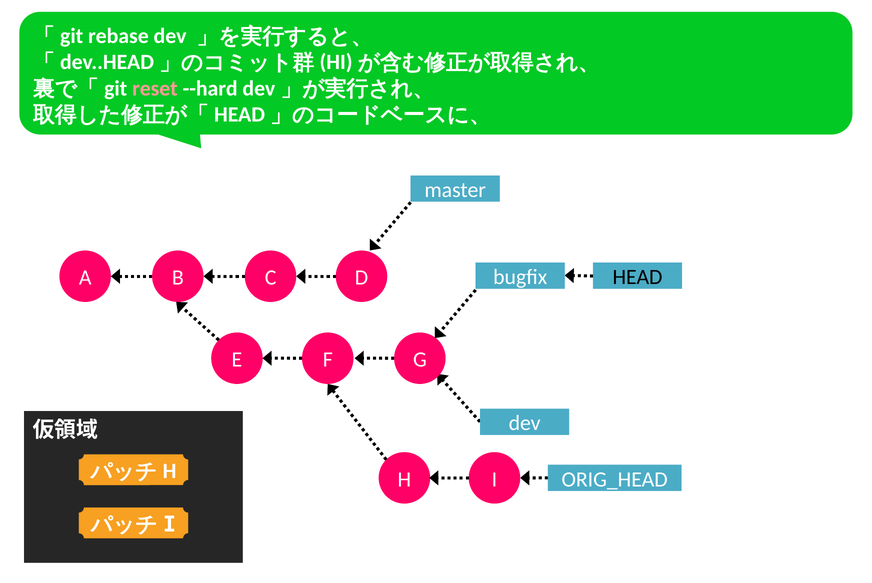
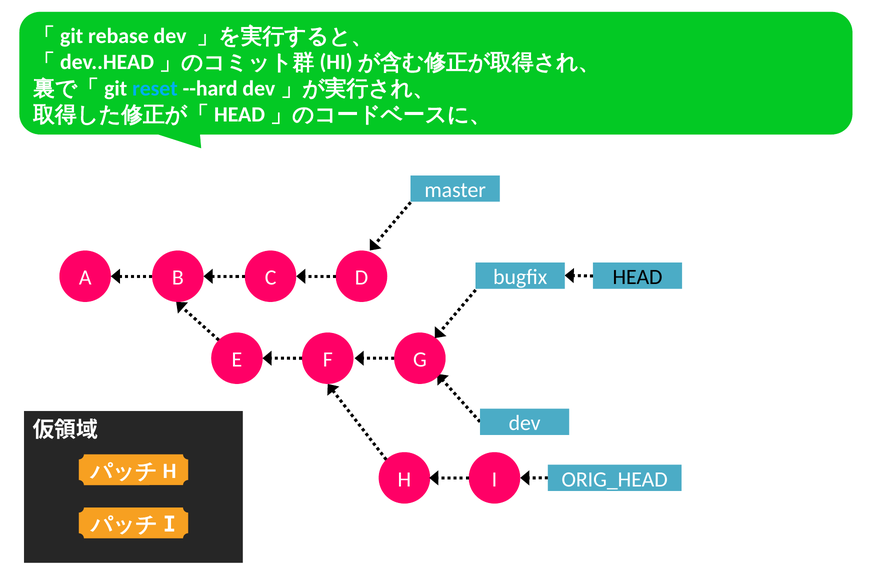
reset colour: pink -> light blue
